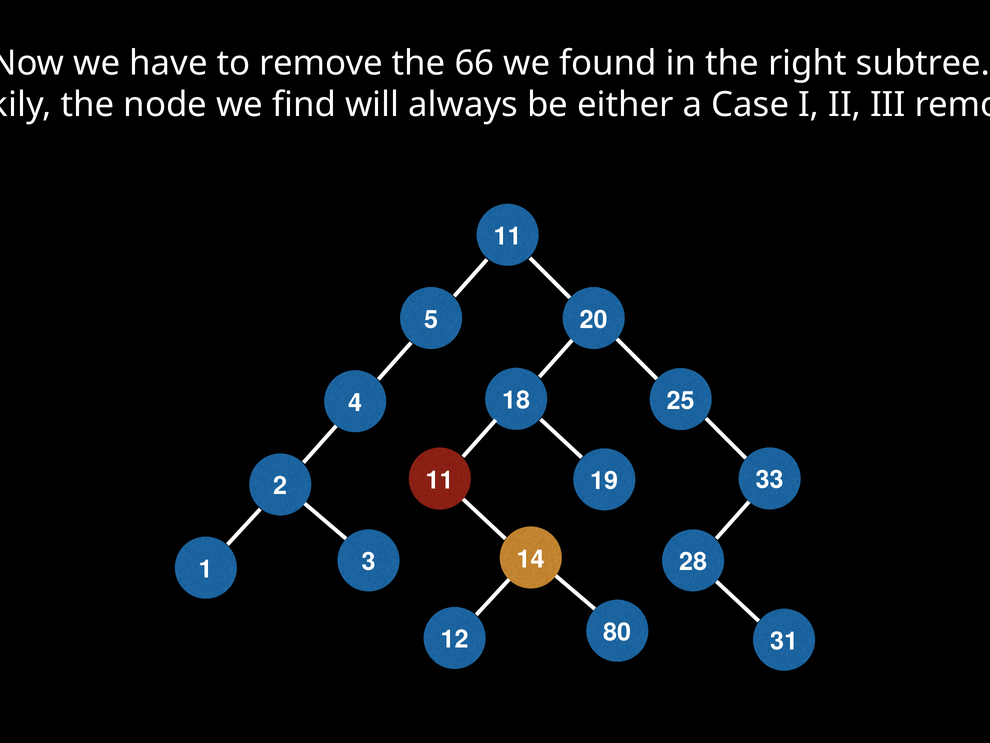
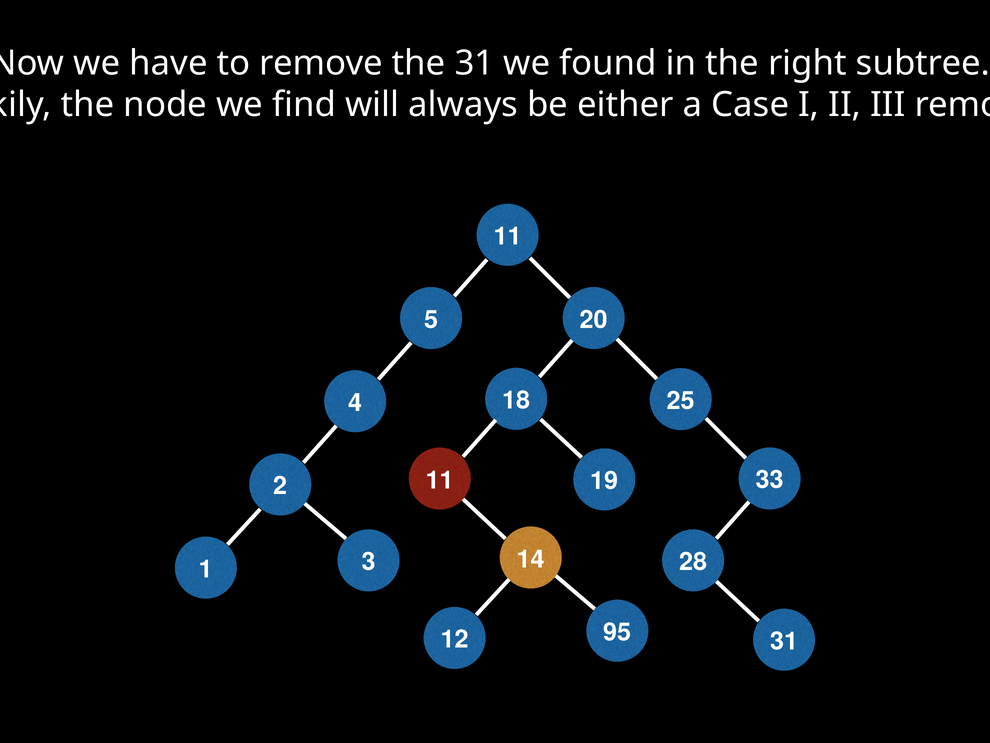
the 66: 66 -> 31
80: 80 -> 95
